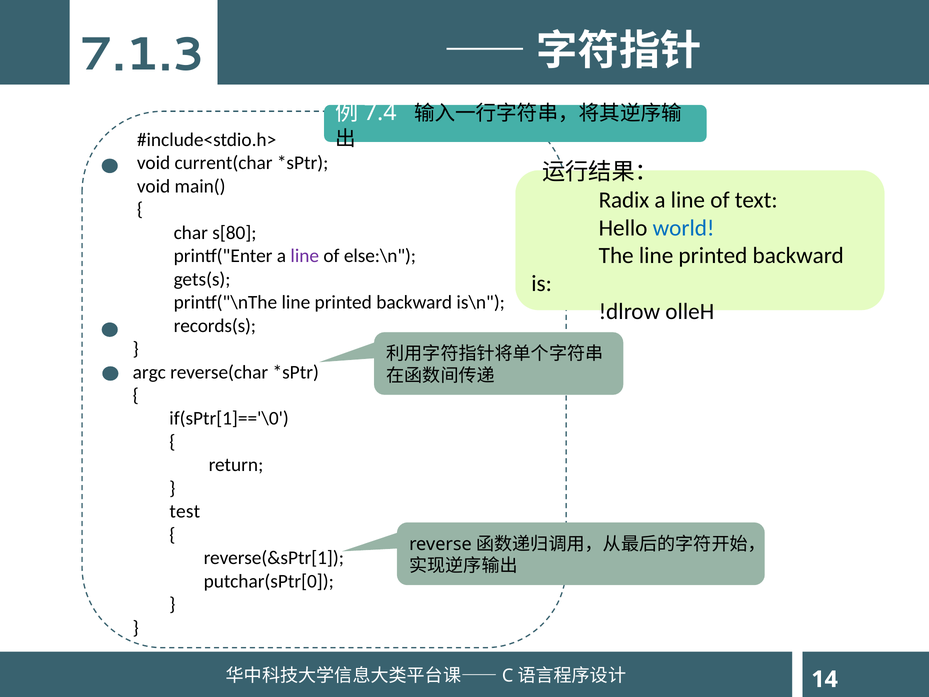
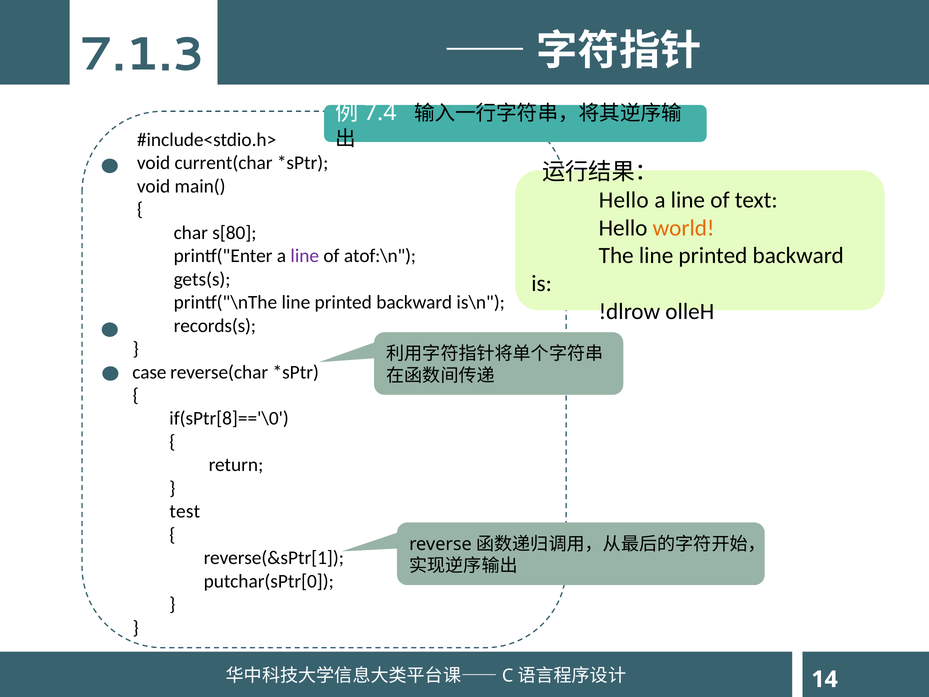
Radix at (624, 200): Radix -> Hello
world colour: blue -> orange
else:\n: else:\n -> atof:\n
argc: argc -> case
if(sPtr[1]=='\0: if(sPtr[1]=='\0 -> if(sPtr[8]=='\0
